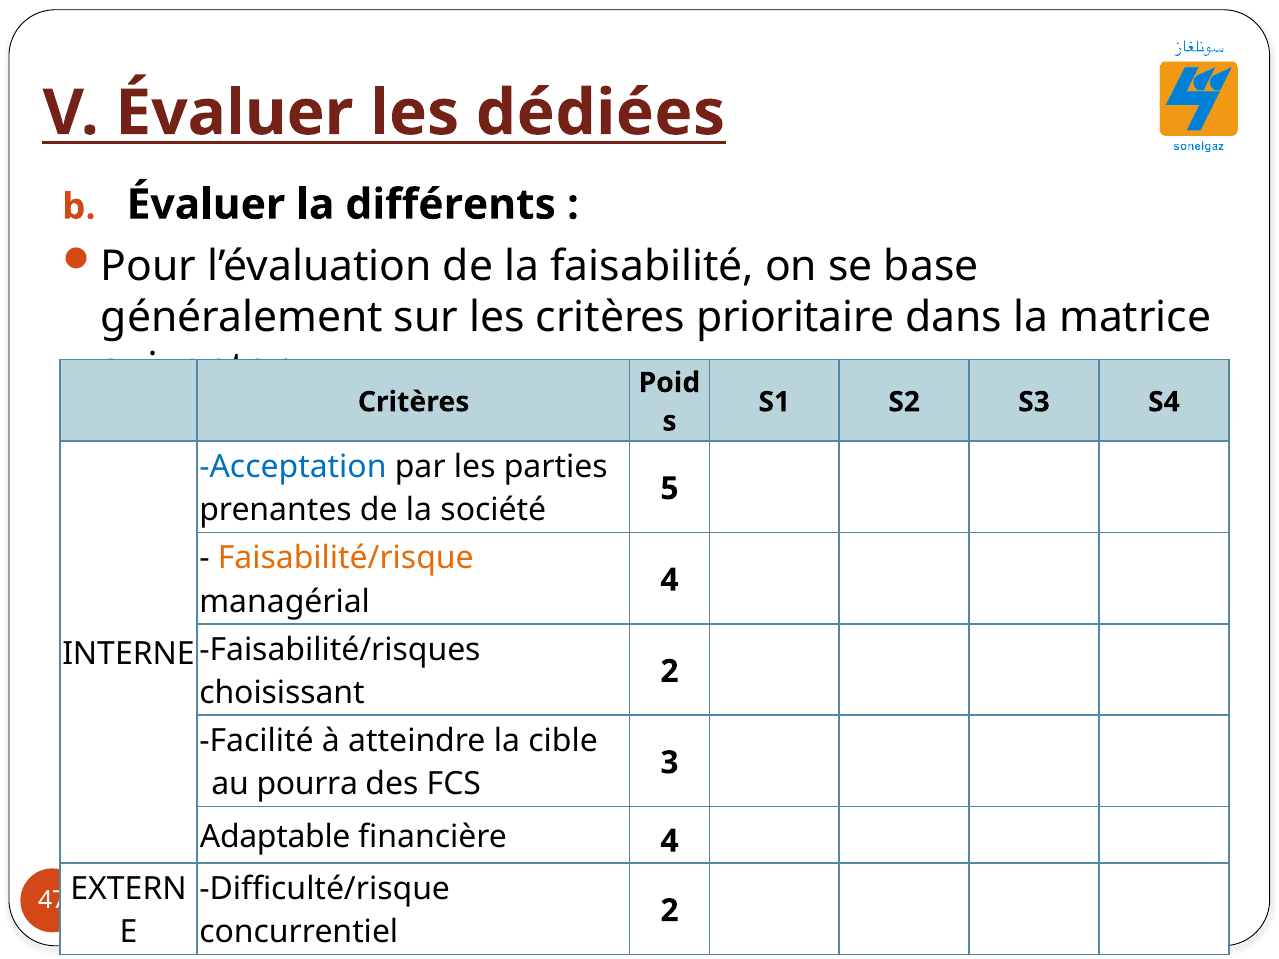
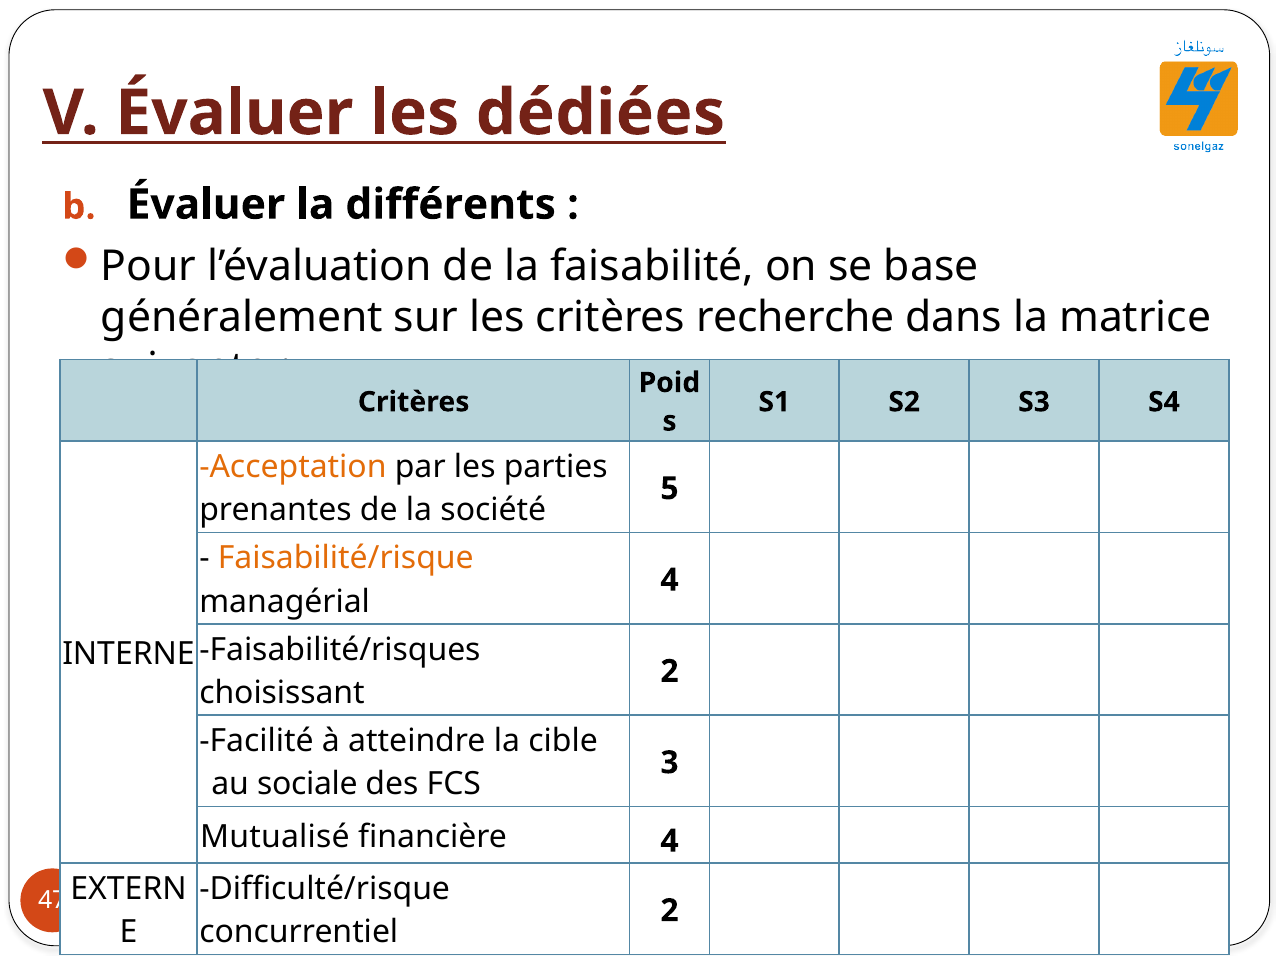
prioritaire: prioritaire -> recherche
Acceptation colour: blue -> orange
pourra: pourra -> sociale
Adaptable: Adaptable -> Mutualisé
